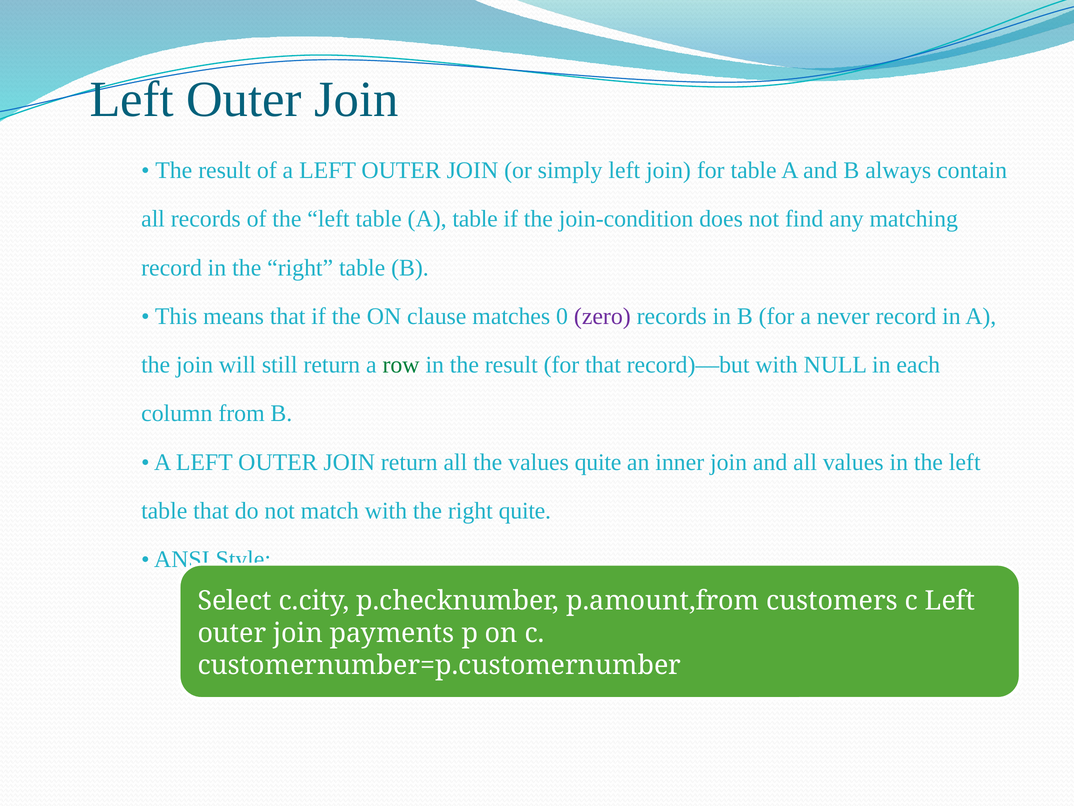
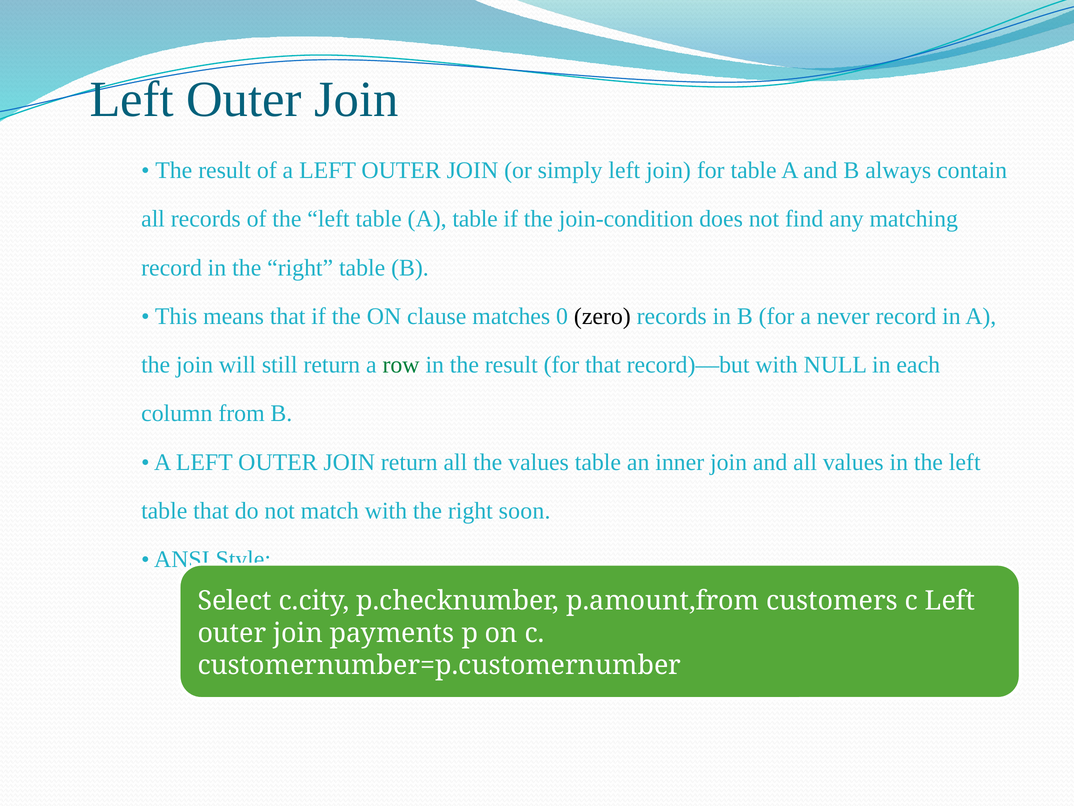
zero colour: purple -> black
values quite: quite -> table
right quite: quite -> soon
